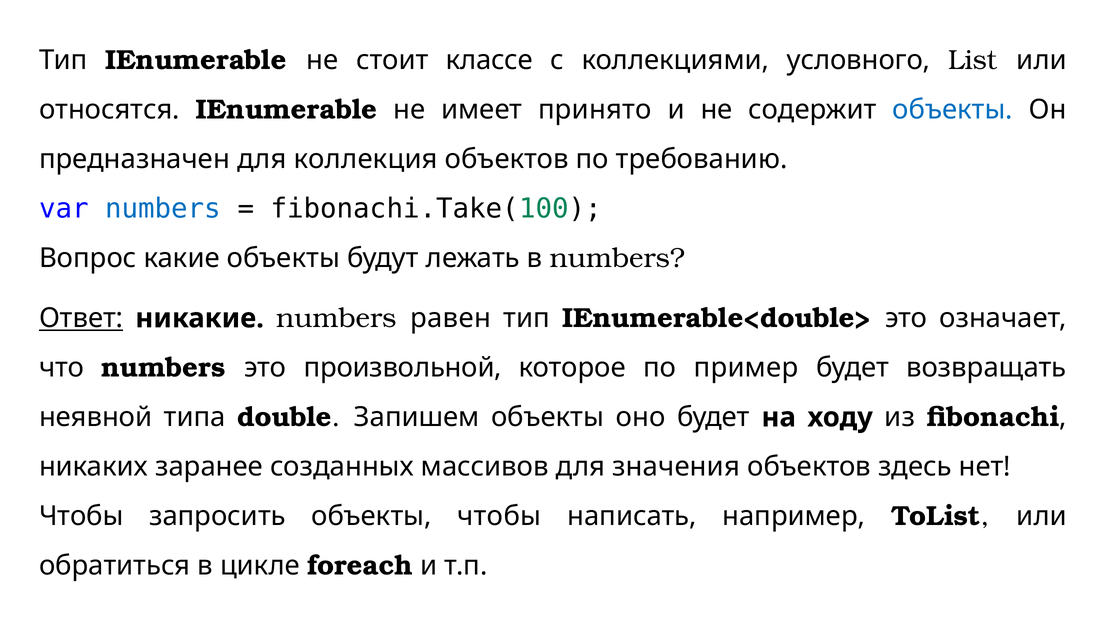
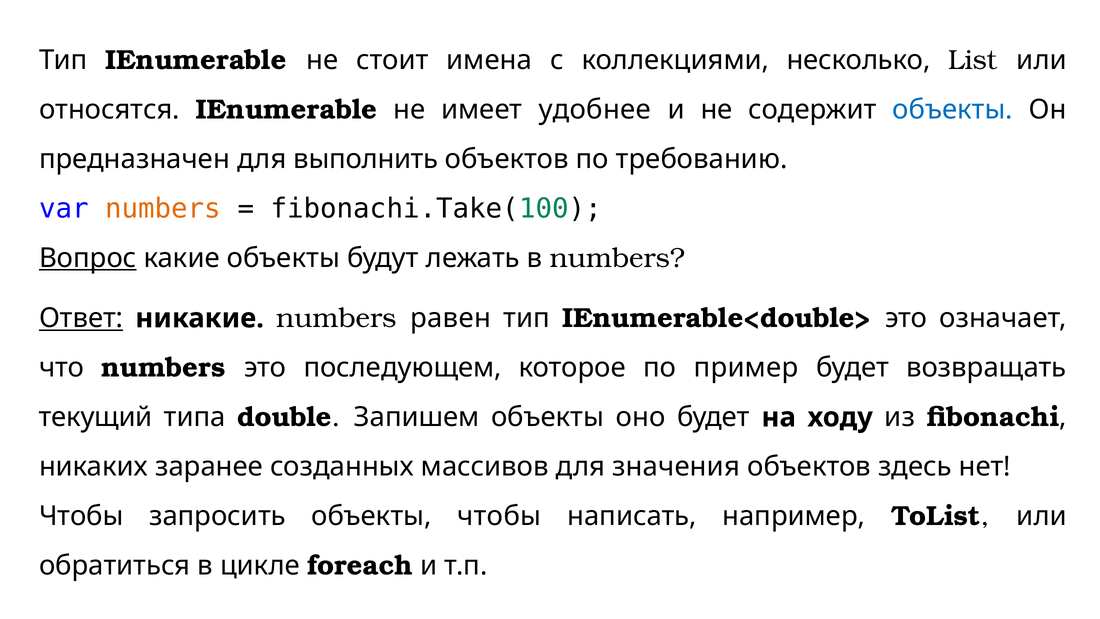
классе: классе -> имена
условного: условного -> несколько
принято: принято -> удобнее
коллекция: коллекция -> выполнить
numbers at (163, 208) colour: blue -> orange
Вопрос underline: none -> present
произвольной: произвольной -> последующем
неявной: неявной -> текущий
